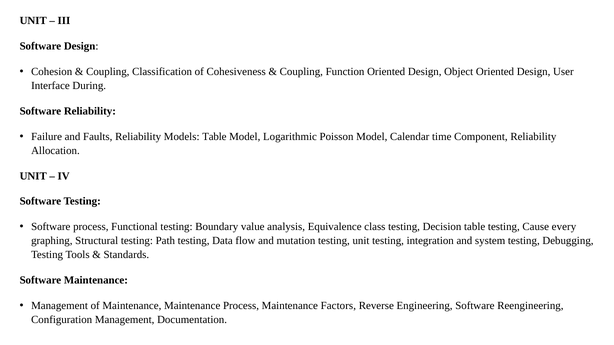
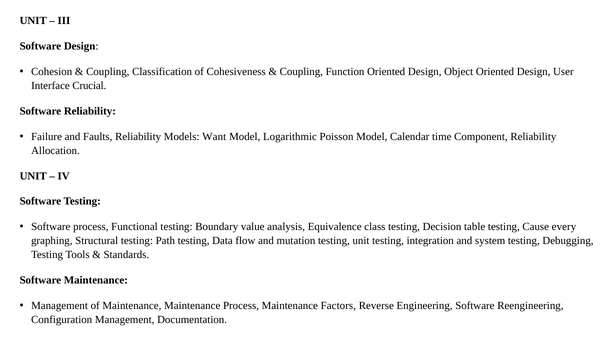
During: During -> Crucial
Models Table: Table -> Want
